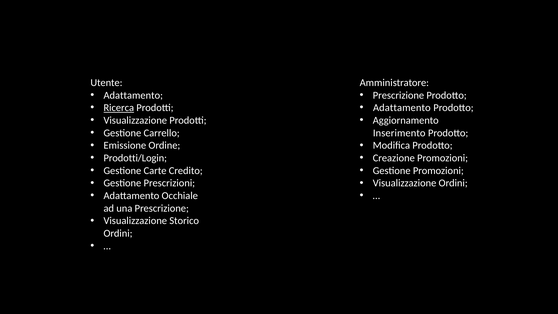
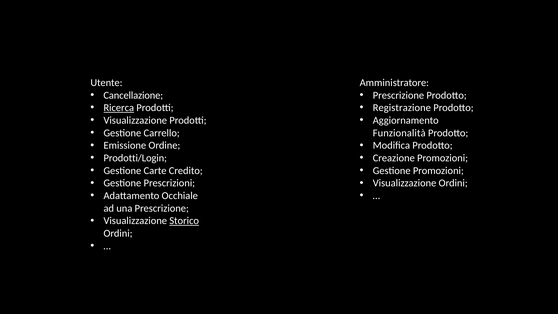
Adattamento at (133, 95): Adattamento -> Cancellazione
Adattamento at (402, 108): Adattamento -> Registrazione
Inserimento: Inserimento -> Funzionalità
Storico underline: none -> present
